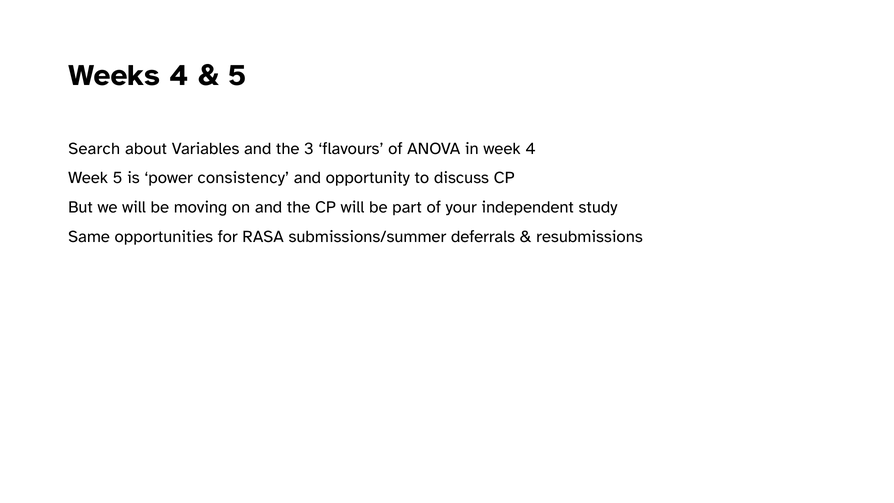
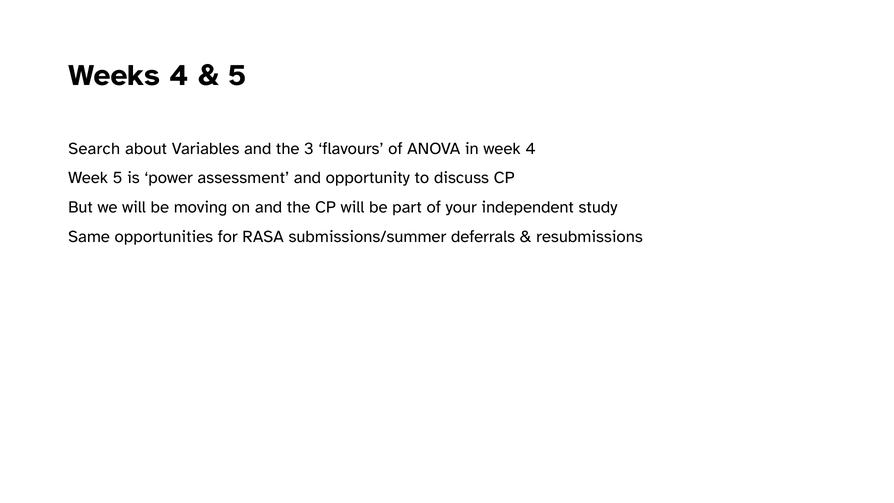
consistency: consistency -> assessment
